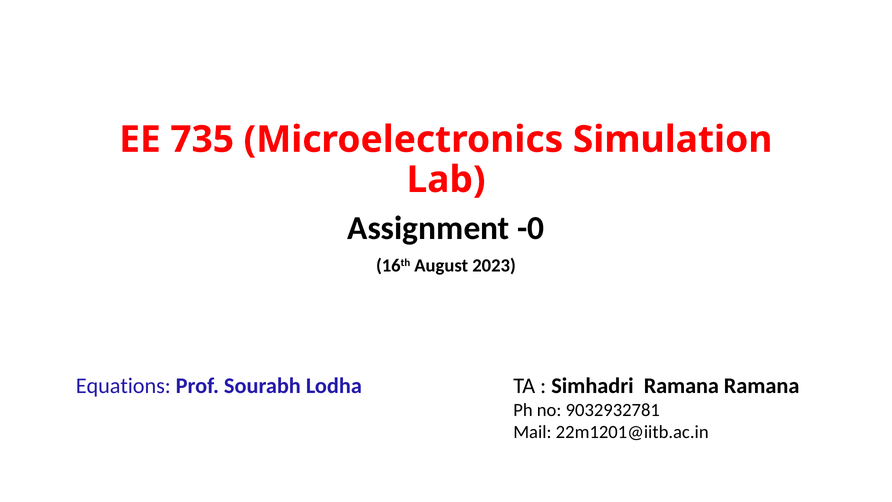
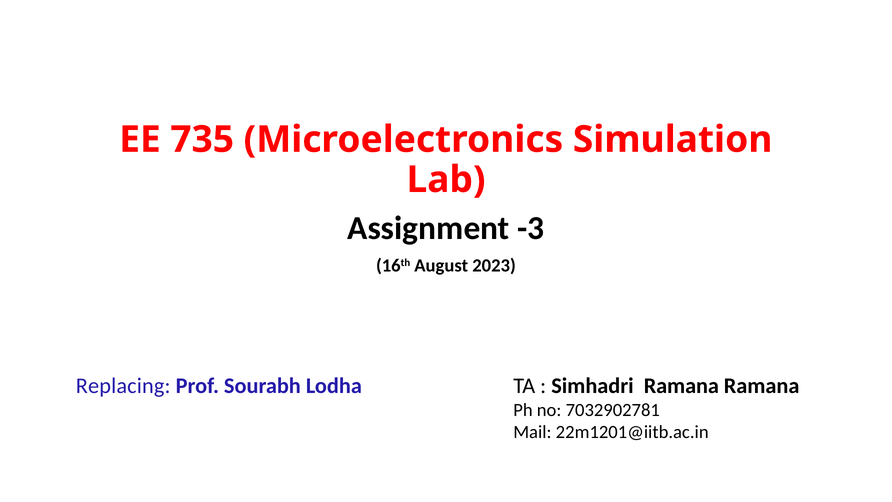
-0: -0 -> -3
Equations: Equations -> Replacing
9032932781: 9032932781 -> 7032902781
